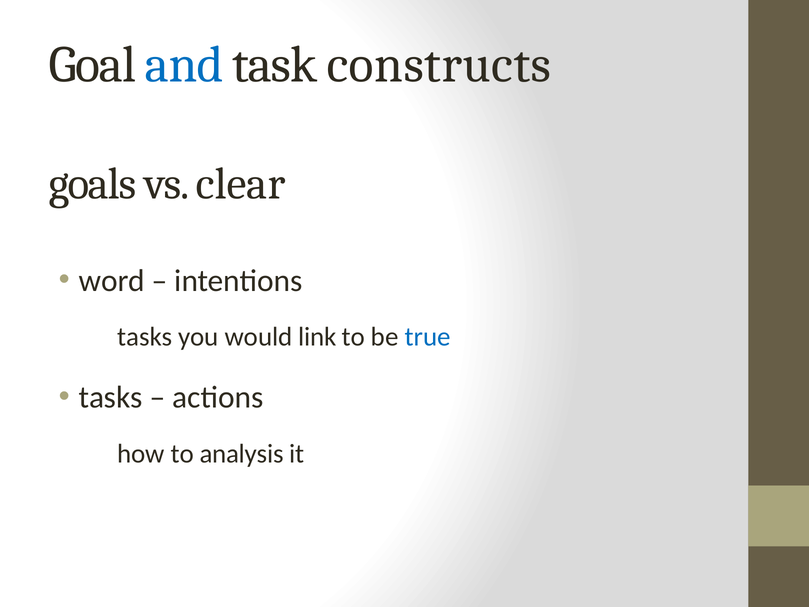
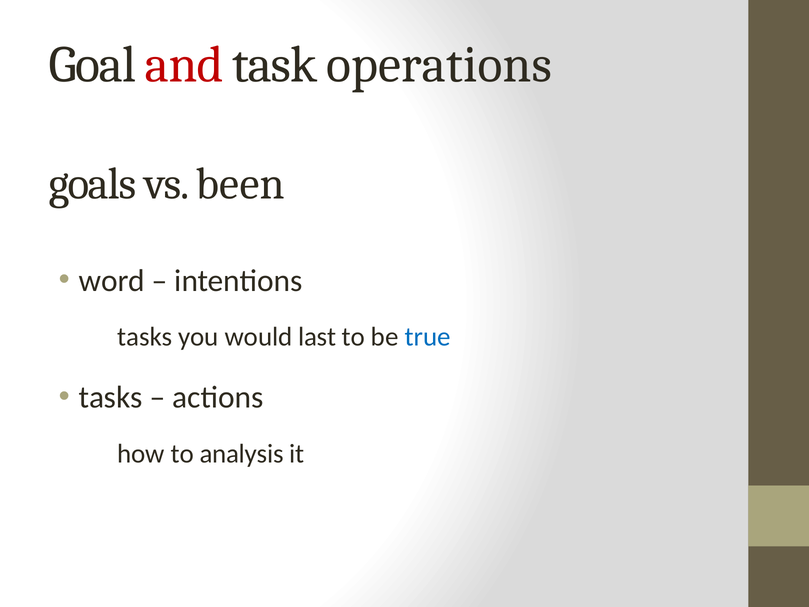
and colour: blue -> red
constructs: constructs -> operations
clear: clear -> been
link: link -> last
